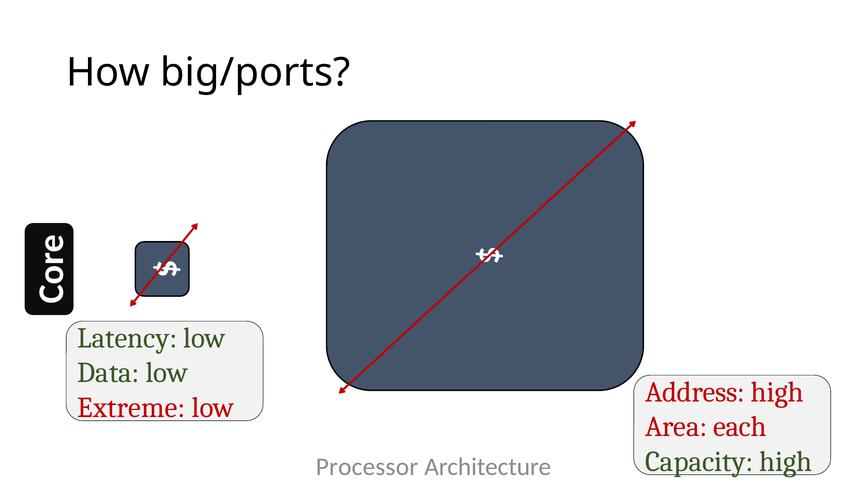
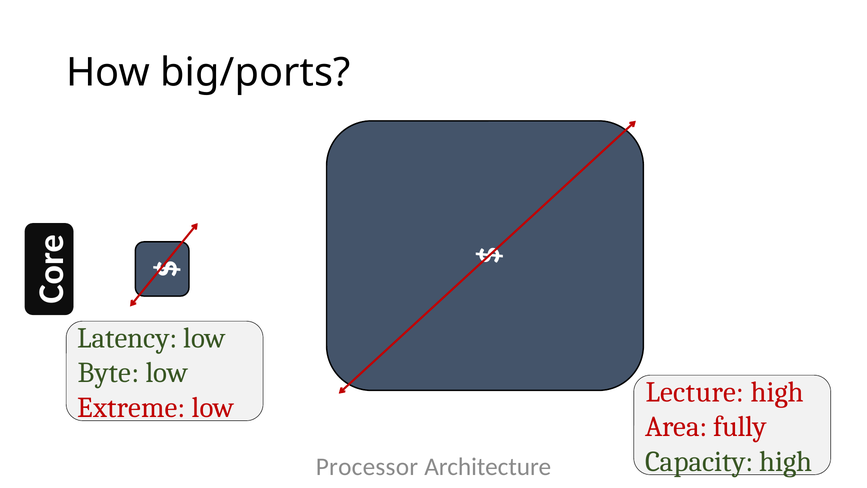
Data: Data -> Byte
Address: Address -> Lecture
each: each -> fully
